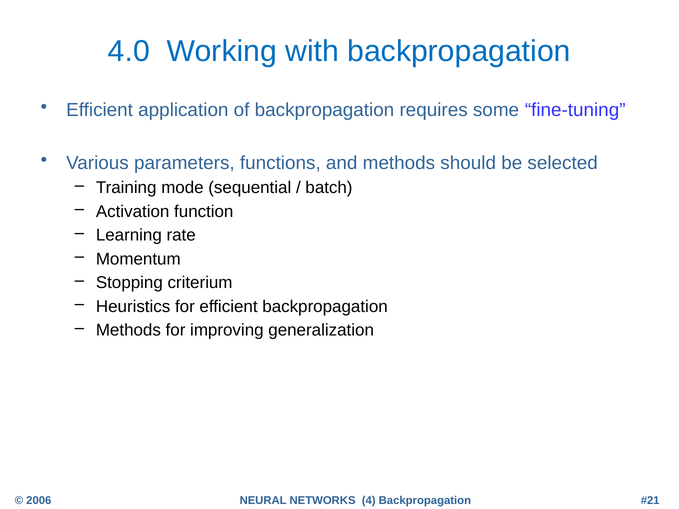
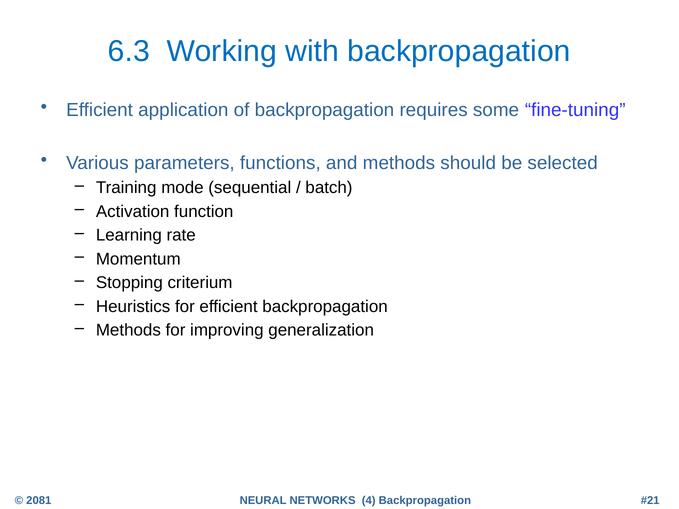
4.0: 4.0 -> 6.3
2006: 2006 -> 2081
